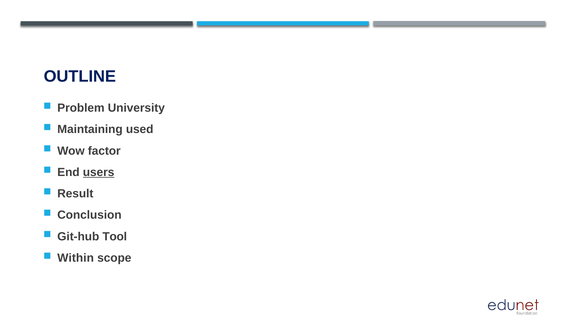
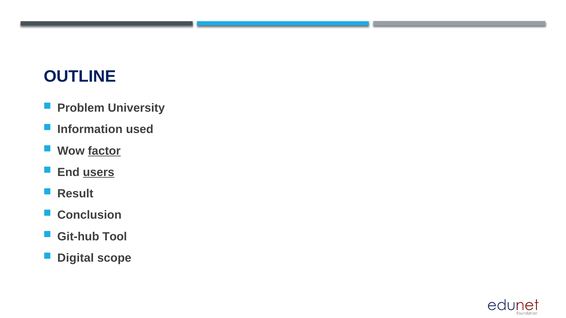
Maintaining: Maintaining -> Information
factor underline: none -> present
Within: Within -> Digital
